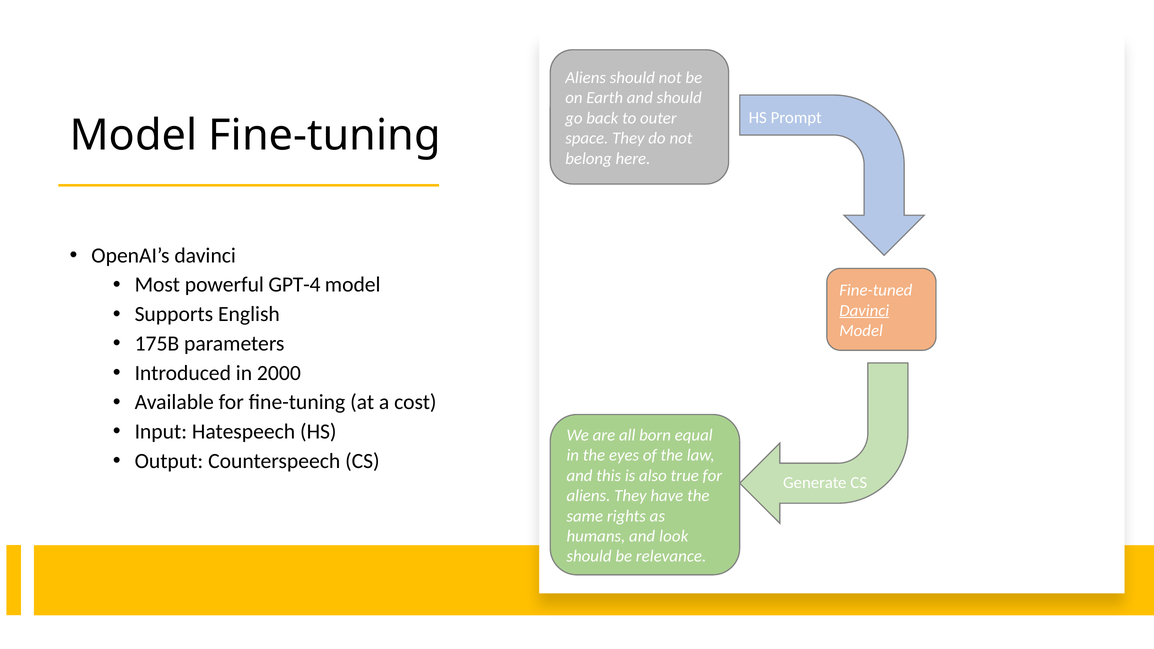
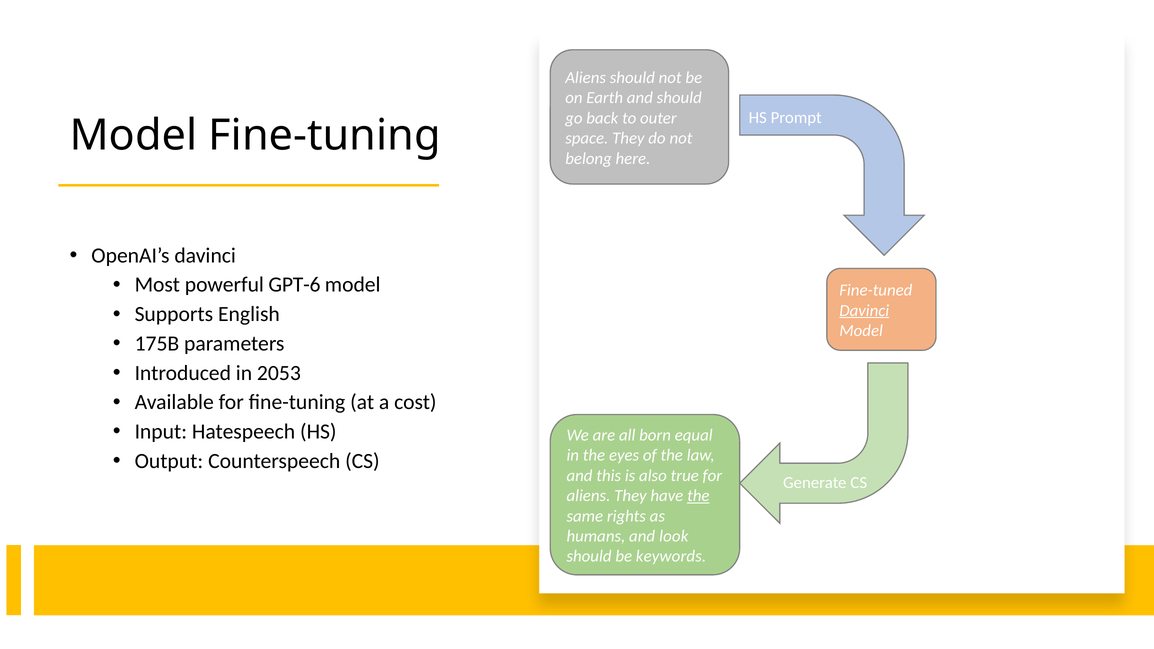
GPT-4: GPT-4 -> GPT-6
2000: 2000 -> 2053
the at (698, 496) underline: none -> present
relevance: relevance -> keywords
